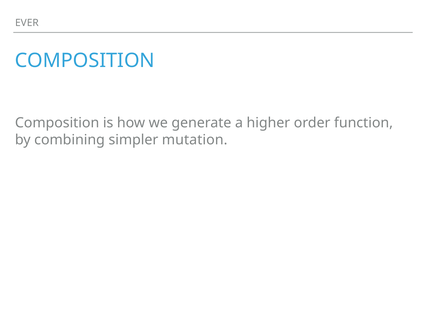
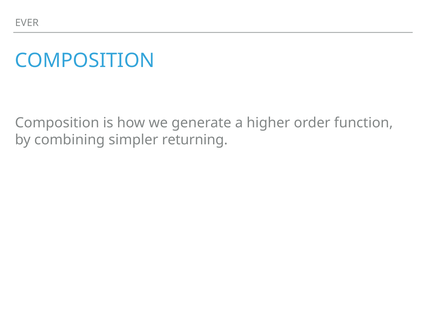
mutation: mutation -> returning
